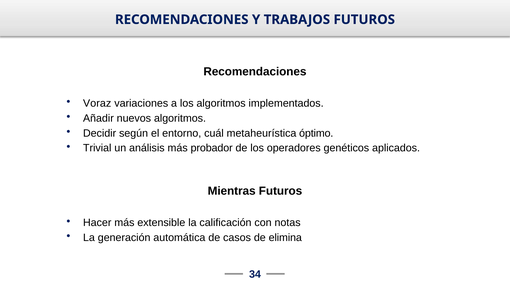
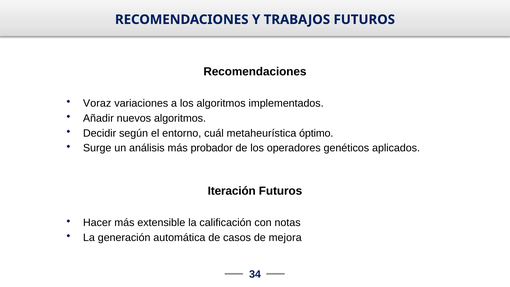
Trivial: Trivial -> Surge
Mientras: Mientras -> Iteración
elimina: elimina -> mejora
